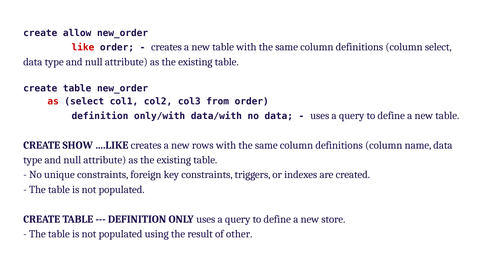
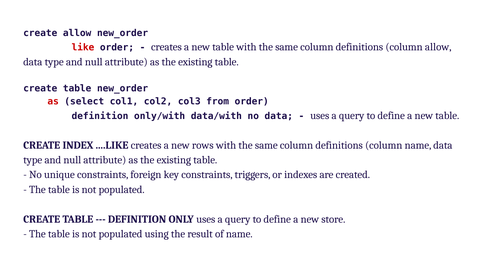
column select: select -> allow
SHOW: SHOW -> INDEX
of other: other -> name
